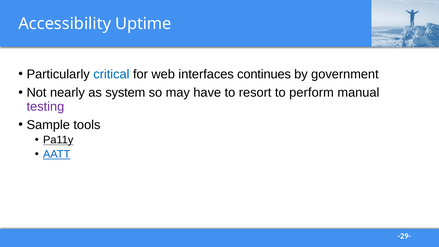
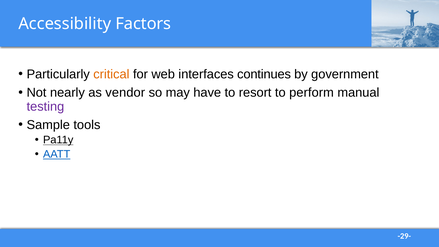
Uptime: Uptime -> Factors
critical colour: blue -> orange
system: system -> vendor
